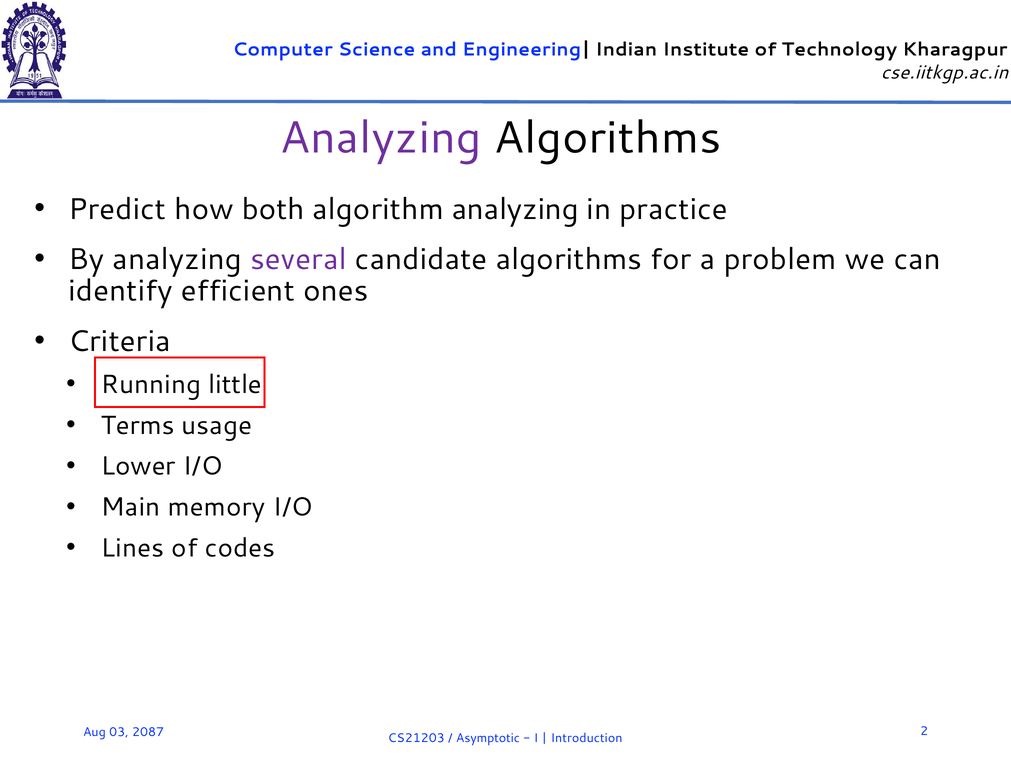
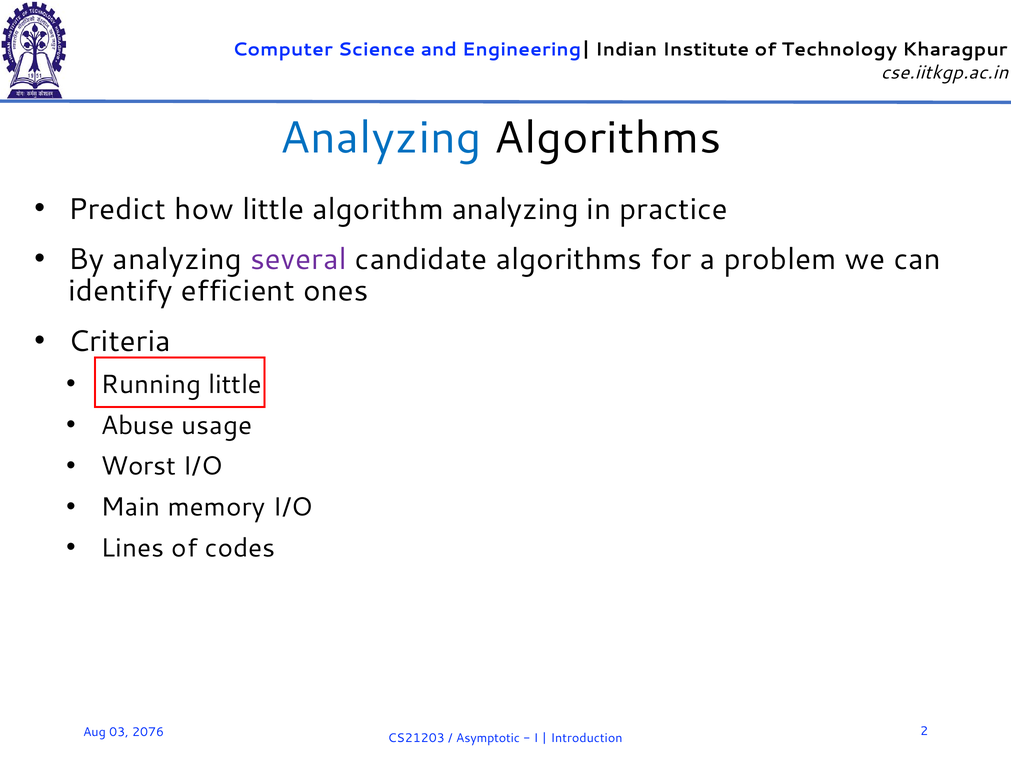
Analyzing at (381, 138) colour: purple -> blue
how both: both -> little
Terms: Terms -> Abuse
Lower: Lower -> Worst
2087: 2087 -> 2076
